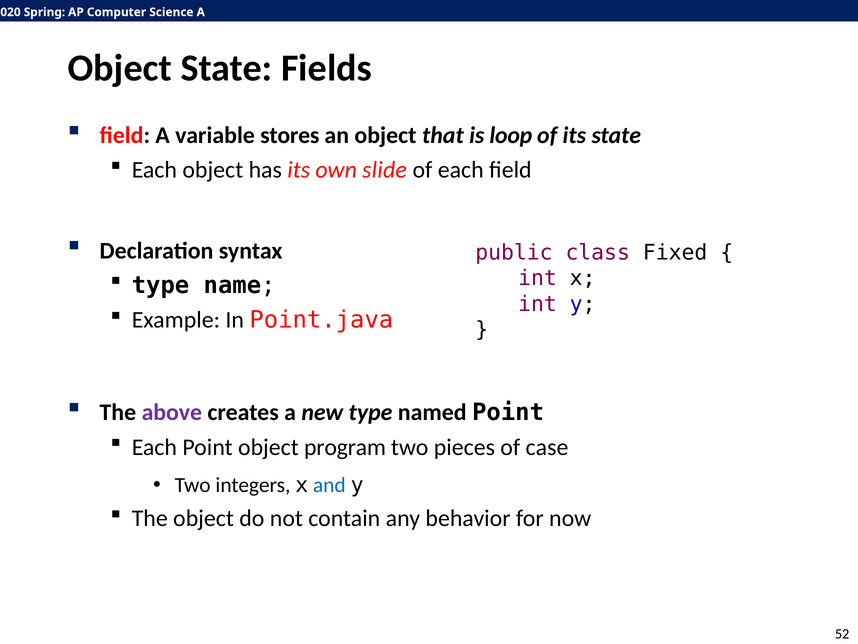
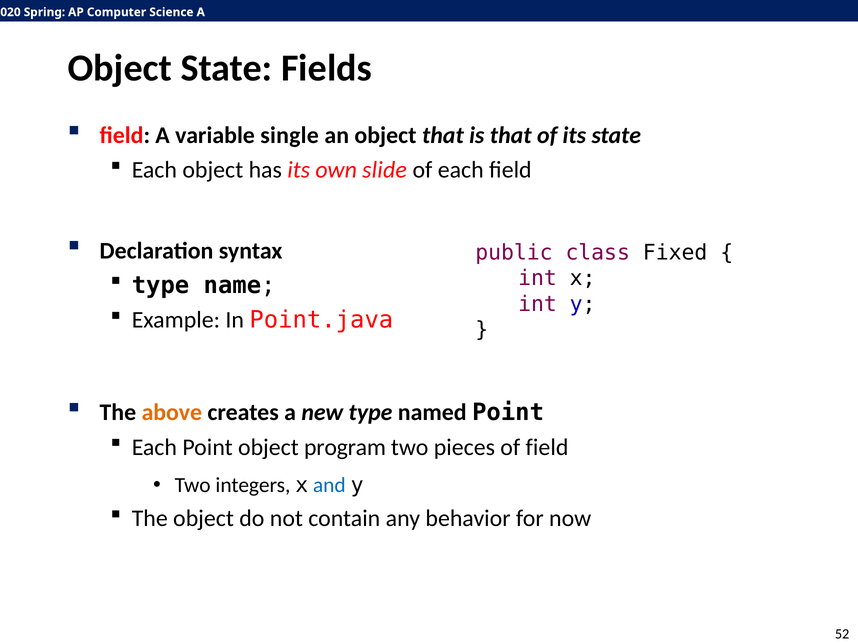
stores: stores -> single
is loop: loop -> that
above colour: purple -> orange
of case: case -> field
